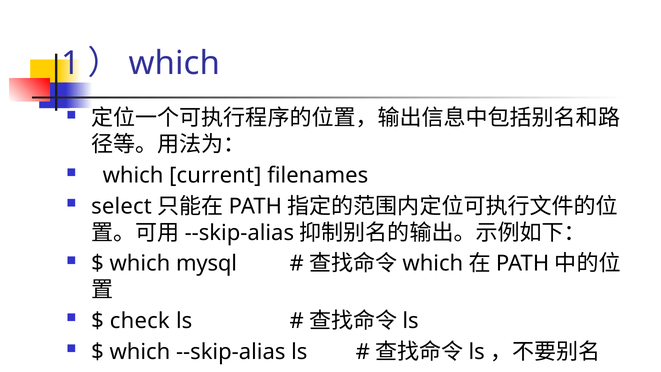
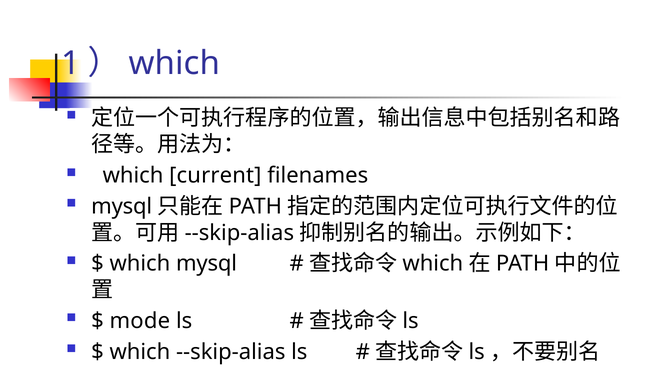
select at (122, 206): select -> mysql
check: check -> mode
